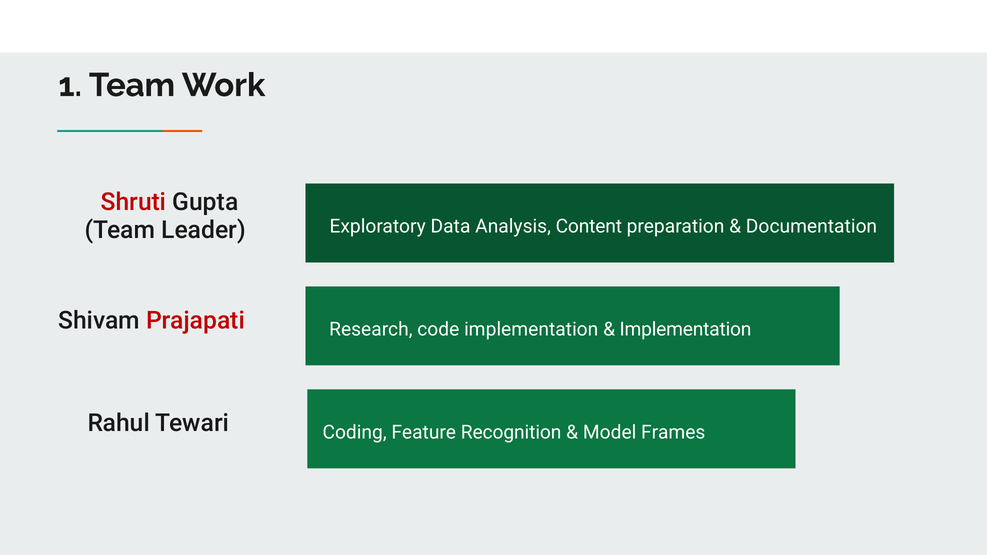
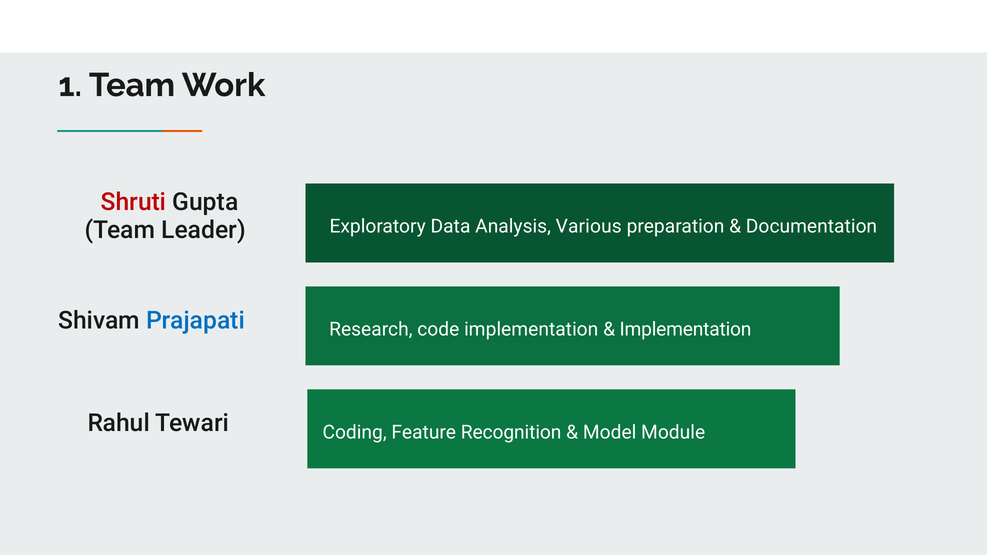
Content: Content -> Various
Prajapati colour: red -> blue
Frames: Frames -> Module
